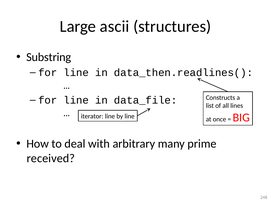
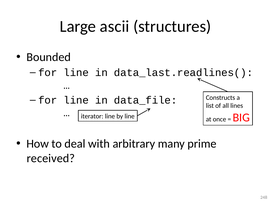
Substring: Substring -> Bounded
data_then.readlines(: data_then.readlines( -> data_last.readlines(
